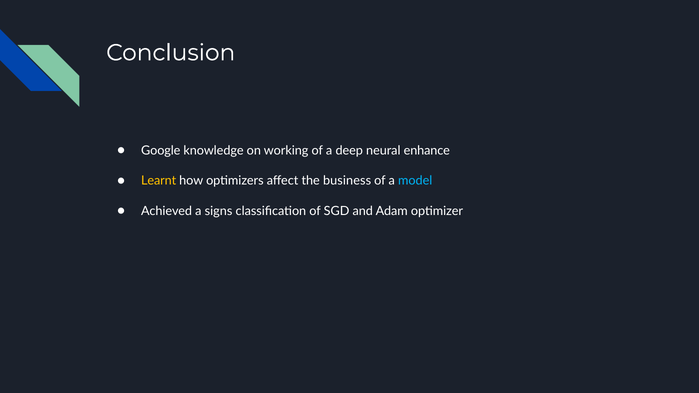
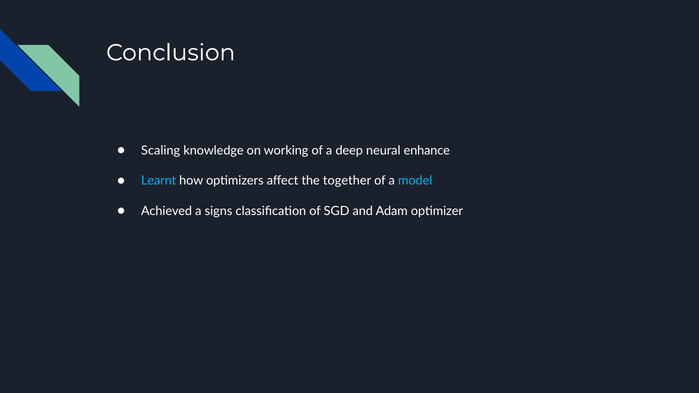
Google: Google -> Scaling
Learnt colour: yellow -> light blue
business: business -> together
